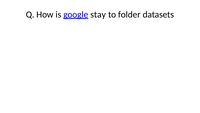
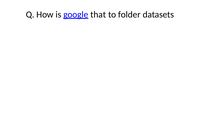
stay: stay -> that
